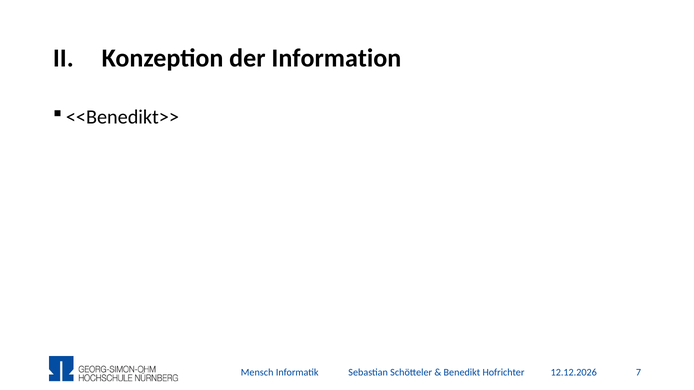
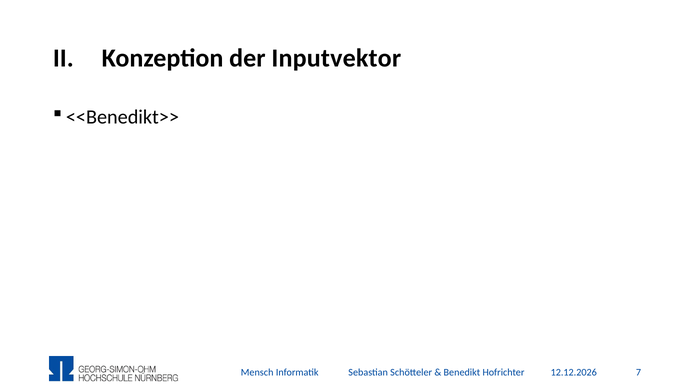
Information: Information -> Inputvektor
